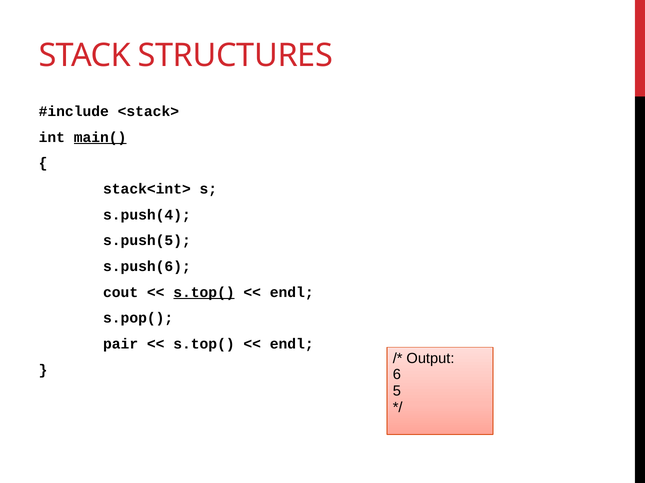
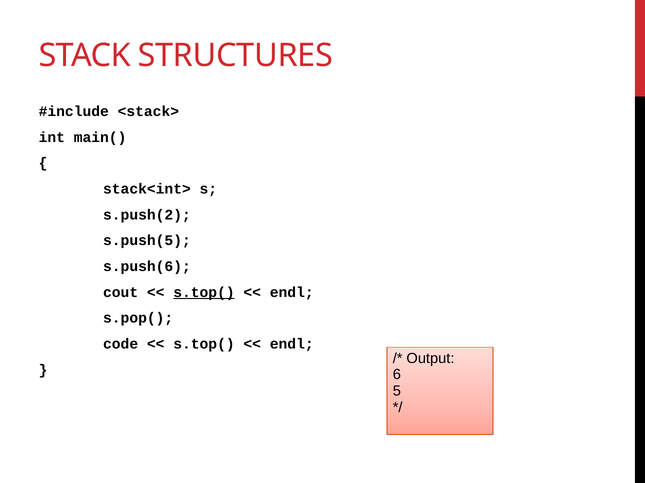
main( underline: present -> none
s.push(4: s.push(4 -> s.push(2
pair: pair -> code
